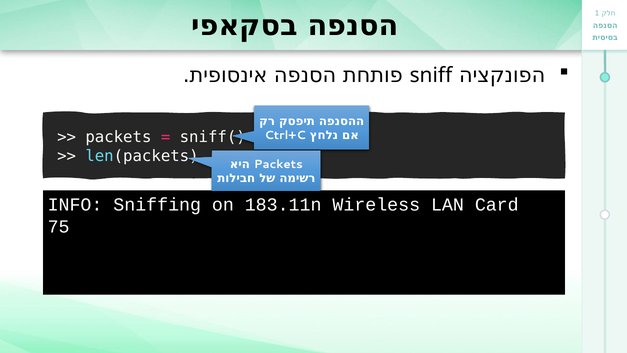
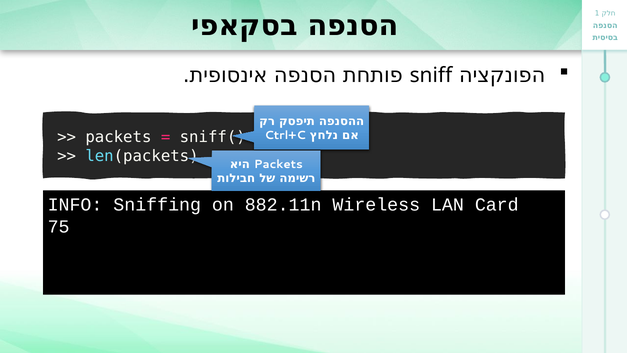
183.11n: 183.11n -> 882.11n
